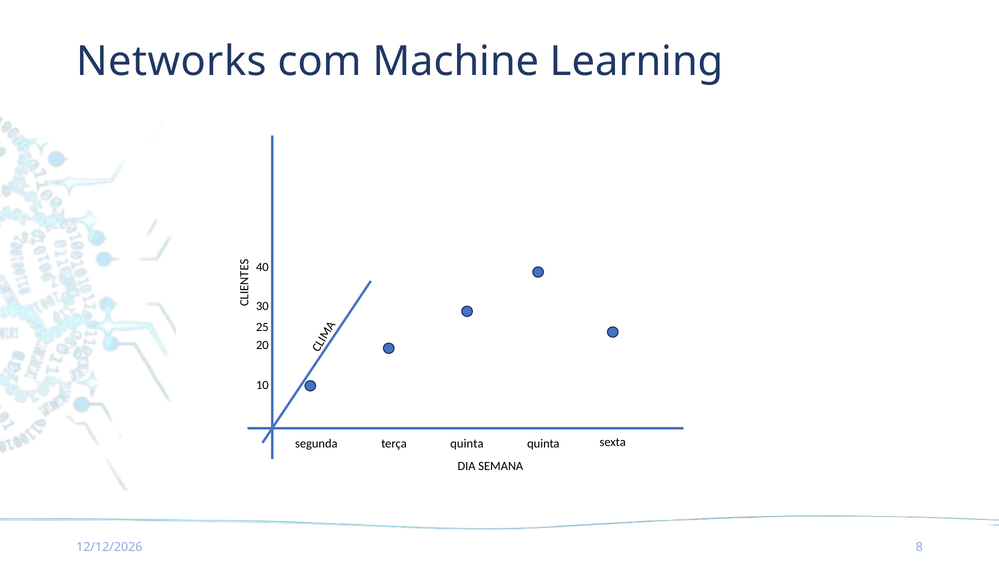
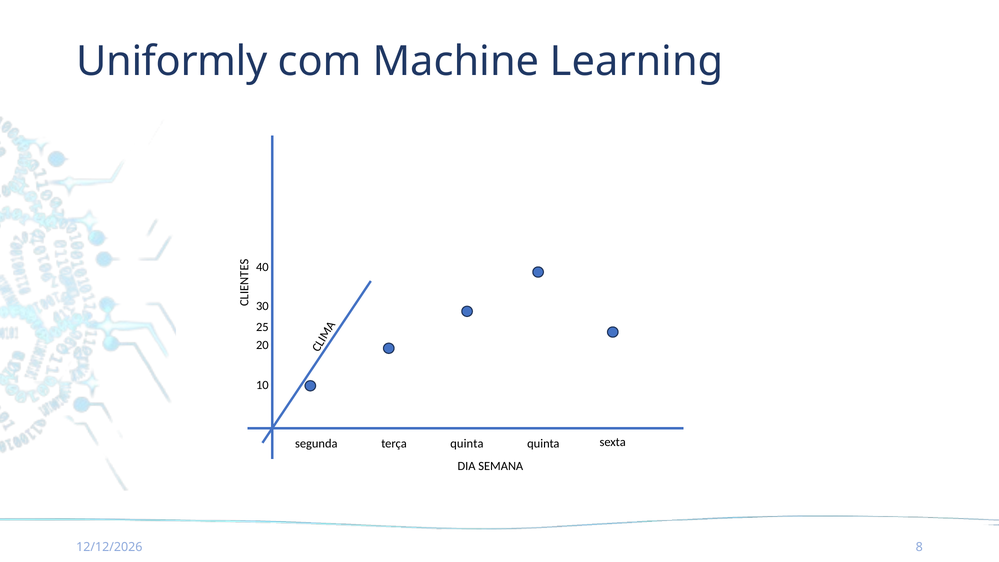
Networks: Networks -> Uniformly
